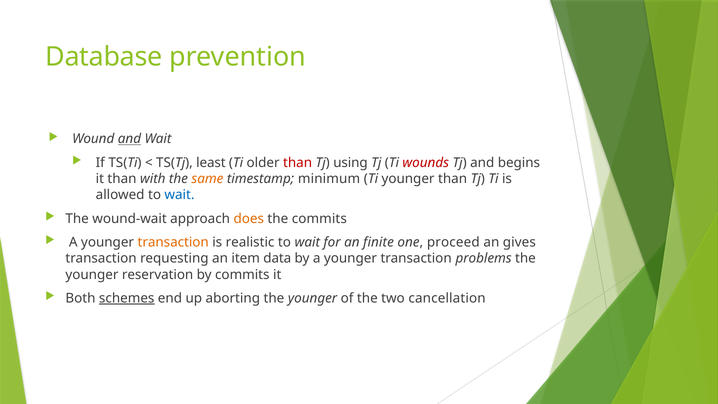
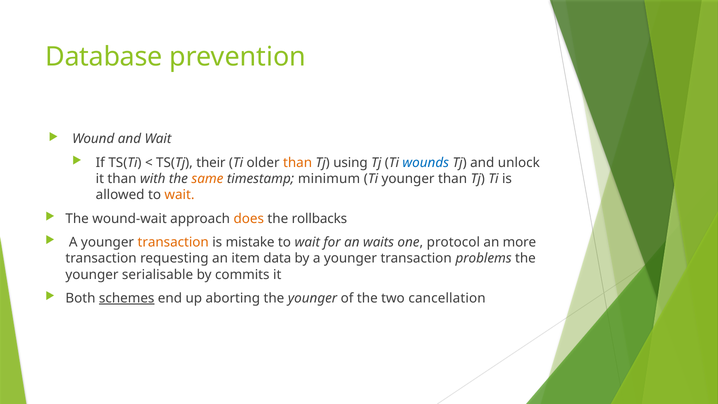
and at (129, 139) underline: present -> none
least: least -> their
than at (298, 163) colour: red -> orange
wounds colour: red -> blue
begins: begins -> unlock
wait at (179, 195) colour: blue -> orange
the commits: commits -> rollbacks
realistic: realistic -> mistake
finite: finite -> waits
proceed: proceed -> protocol
gives: gives -> more
reservation: reservation -> serialisable
